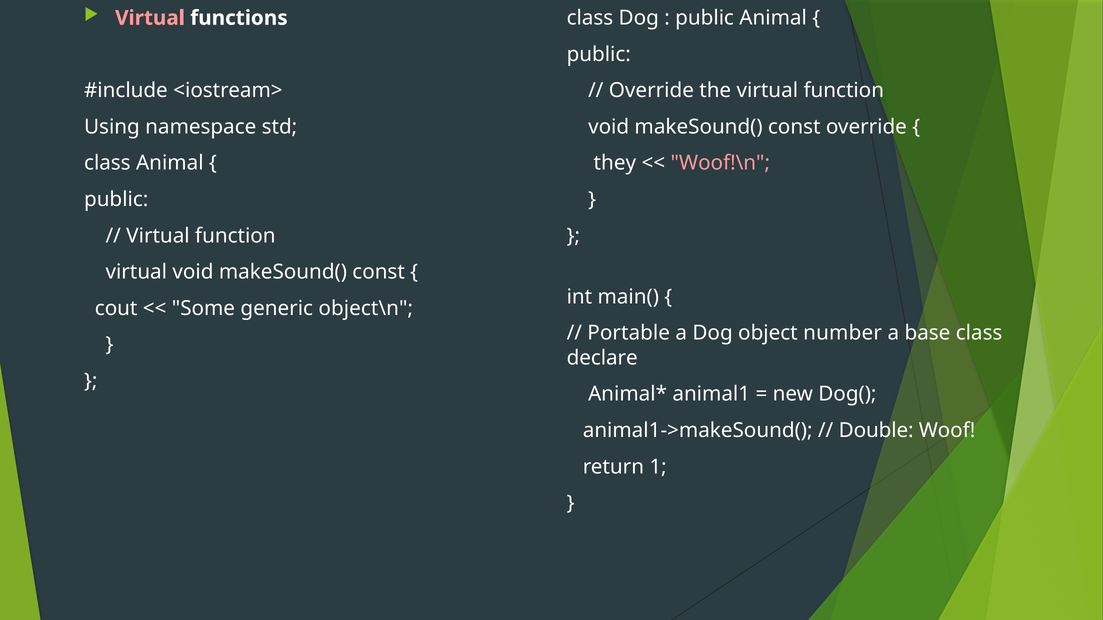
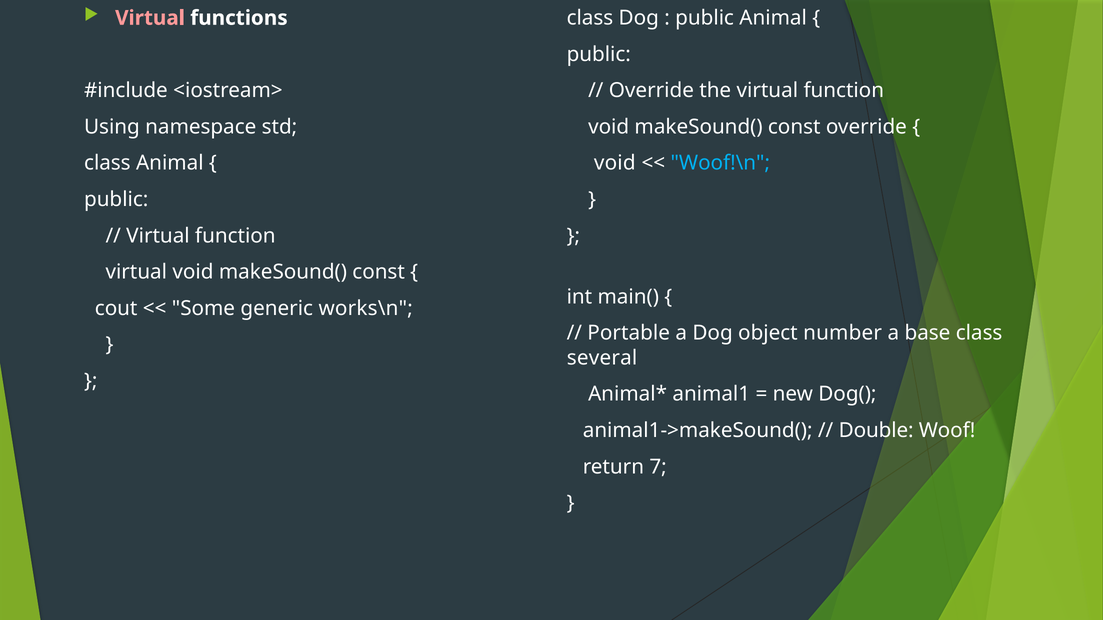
they at (615, 163): they -> void
Woof!\n colour: pink -> light blue
object\n: object\n -> works\n
declare: declare -> several
1: 1 -> 7
